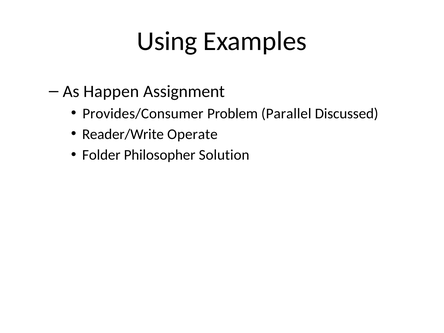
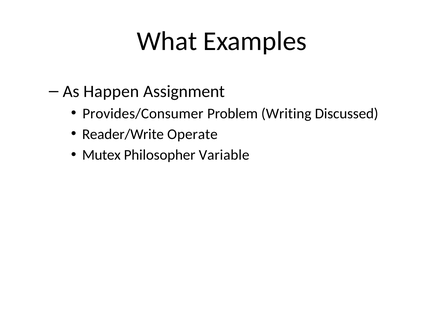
Using: Using -> What
Parallel: Parallel -> Writing
Folder: Folder -> Mutex
Solution: Solution -> Variable
